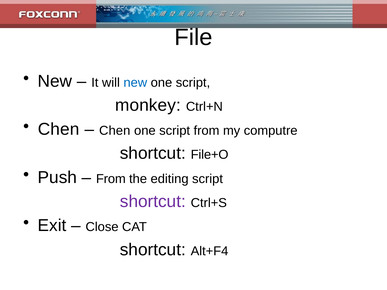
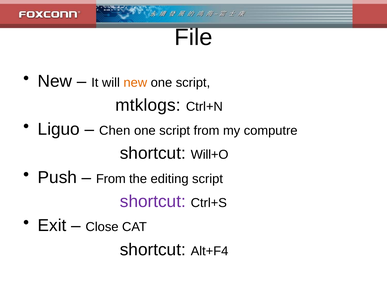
new at (135, 83) colour: blue -> orange
monkey: monkey -> mtklogs
Chen at (59, 129): Chen -> Liguo
File+O: File+O -> Will+O
